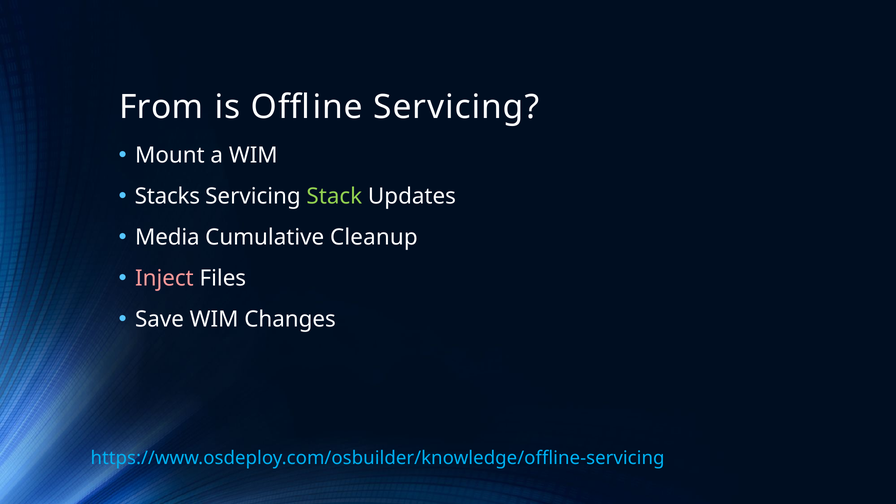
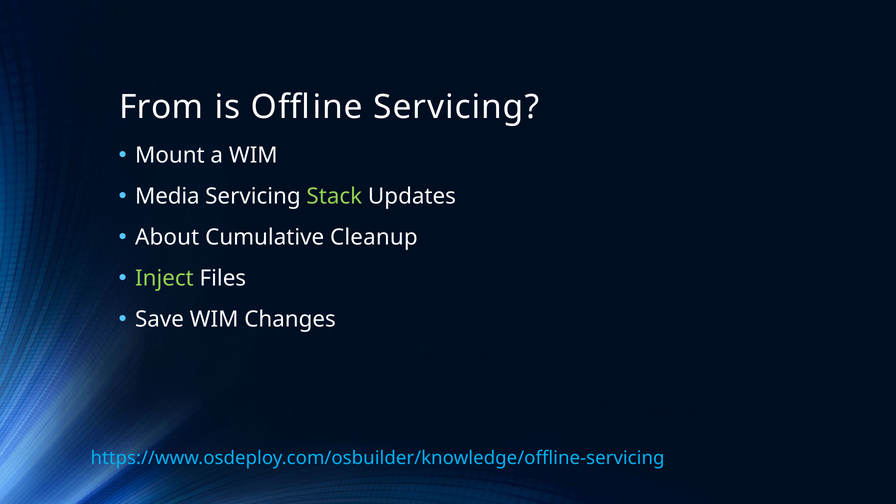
Stacks: Stacks -> Media
Media: Media -> About
Inject colour: pink -> light green
